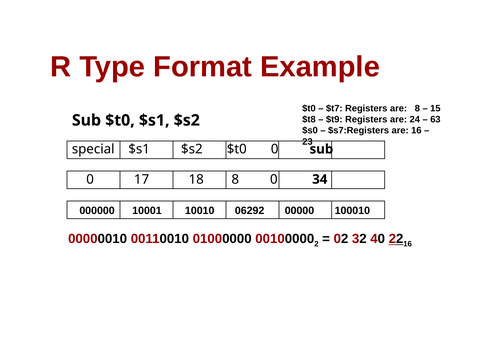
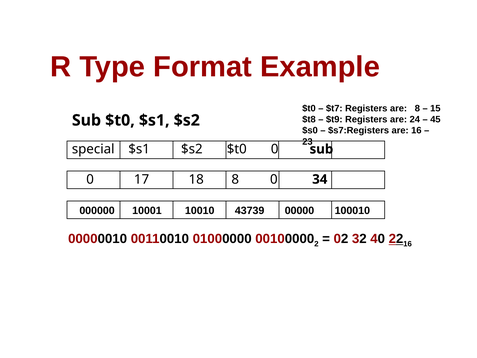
63: 63 -> 45
06292: 06292 -> 43739
